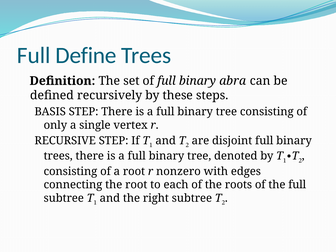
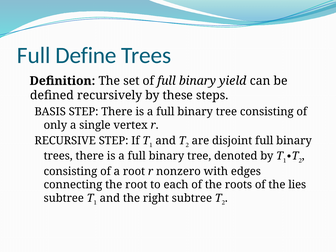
abra: abra -> yield
the full: full -> lies
